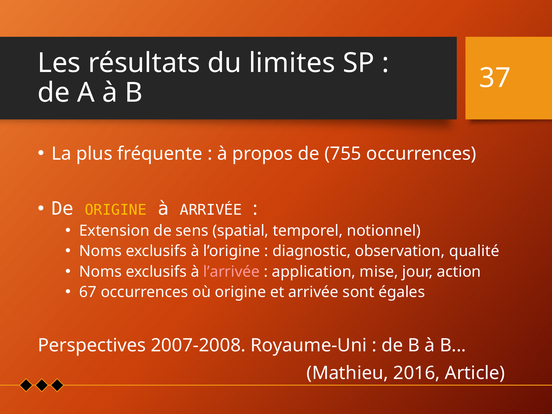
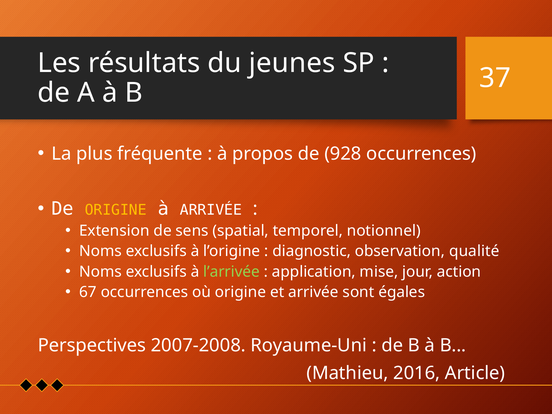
limites: limites -> jeunes
755: 755 -> 928
l’arrivée colour: pink -> light green
